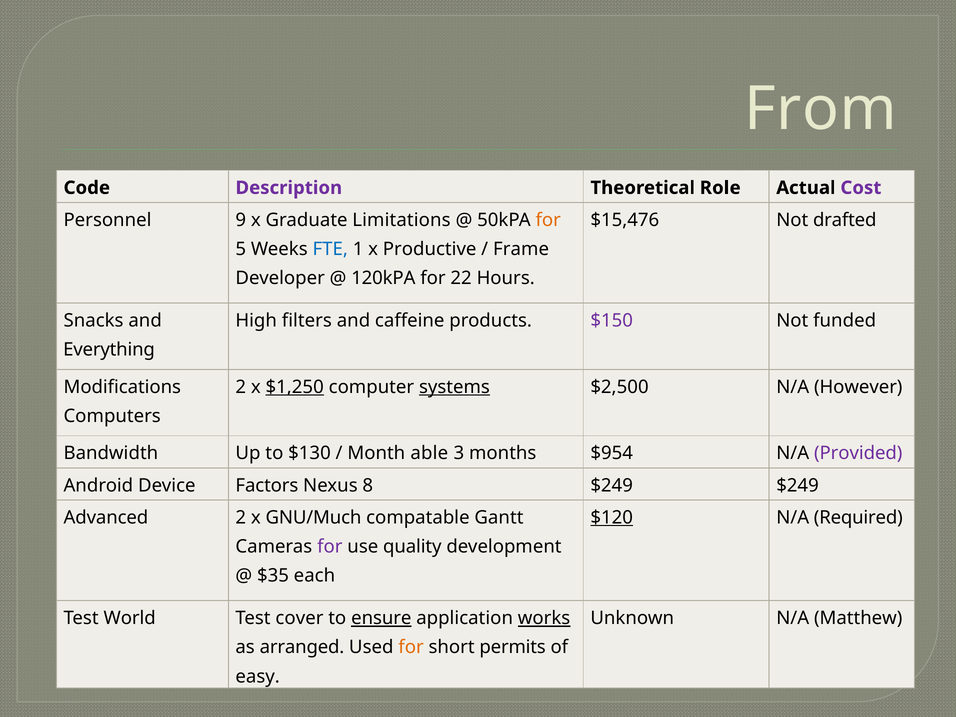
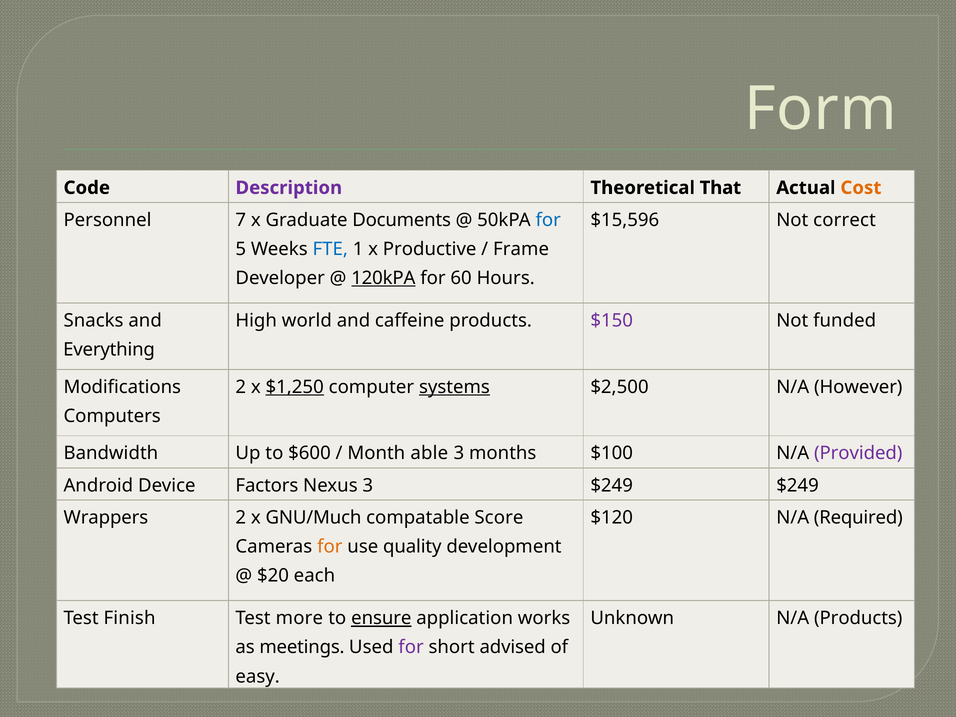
From: From -> Form
Role: Role -> That
Cost colour: purple -> orange
9: 9 -> 7
Limitations: Limitations -> Documents
for at (548, 220) colour: orange -> blue
$15,476: $15,476 -> $15,596
drafted: drafted -> correct
120kPA underline: none -> present
22: 22 -> 60
filters: filters -> world
$130: $130 -> $600
$954: $954 -> $100
Nexus 8: 8 -> 3
Advanced: Advanced -> Wrappers
Gantt: Gantt -> Score
$120 underline: present -> none
for at (330, 547) colour: purple -> orange
$35: $35 -> $20
World: World -> Finish
cover: cover -> more
works underline: present -> none
N/A Matthew: Matthew -> Products
arranged: arranged -> meetings
for at (411, 647) colour: orange -> purple
permits: permits -> advised
